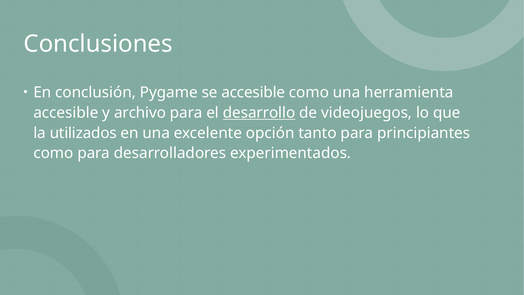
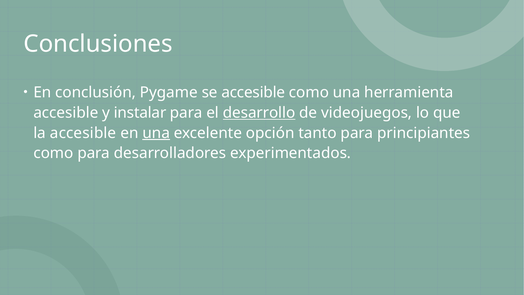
archivo: archivo -> instalar
la utilizados: utilizados -> accesible
una at (156, 133) underline: none -> present
